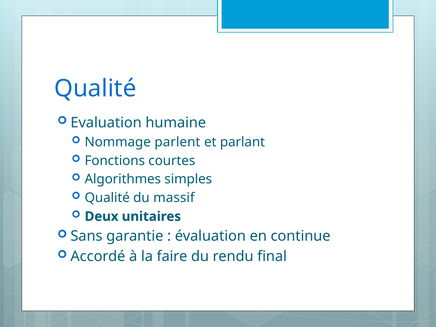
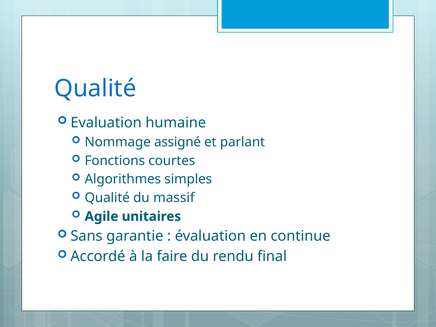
parlent: parlent -> assigné
Deux: Deux -> Agile
